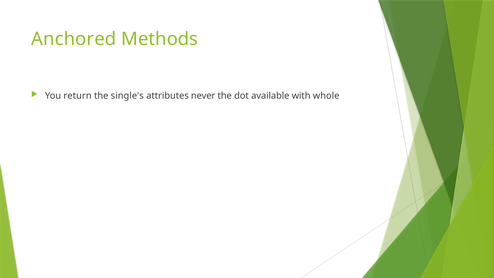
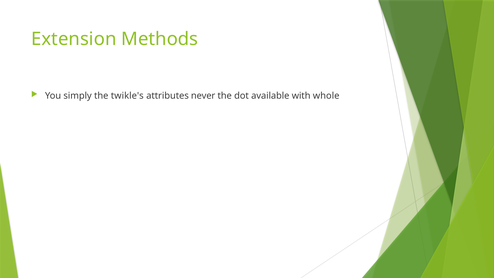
Anchored: Anchored -> Extension
return: return -> simply
single's: single's -> twikle's
